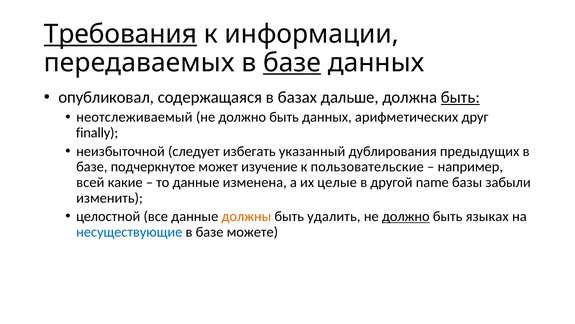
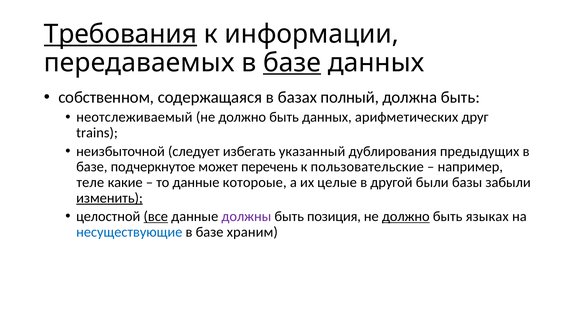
опубликовал: опубликовал -> собственном
дальше: дальше -> полный
быть at (460, 97) underline: present -> none
finally: finally -> trains
изучение: изучение -> перечень
всей: всей -> теле
изменена: изменена -> котороые
name: name -> были
изменить underline: none -> present
все underline: none -> present
должны colour: orange -> purple
удалить: удалить -> позиция
можете: можете -> храним
